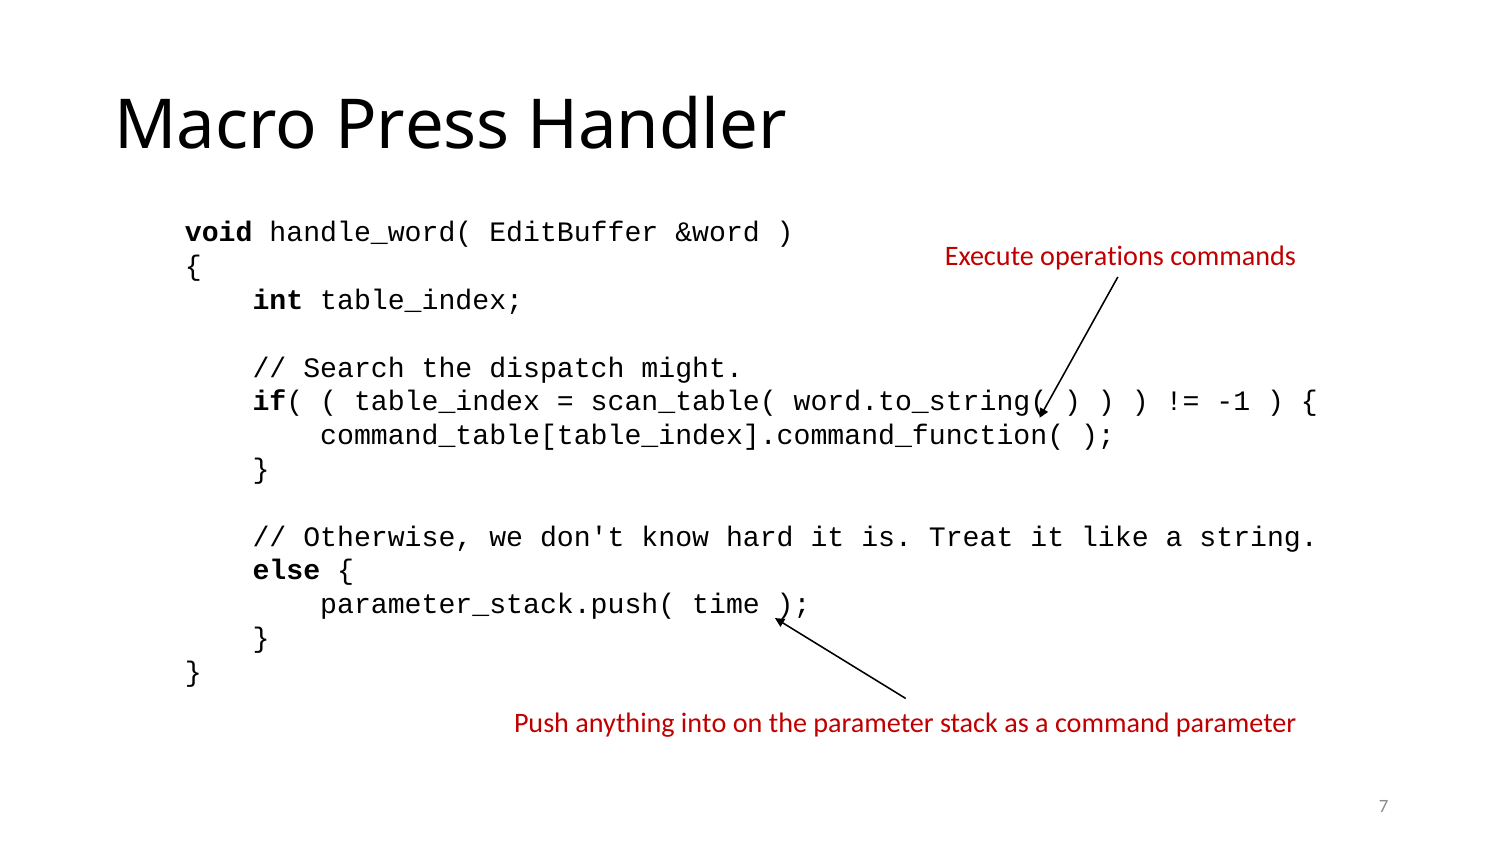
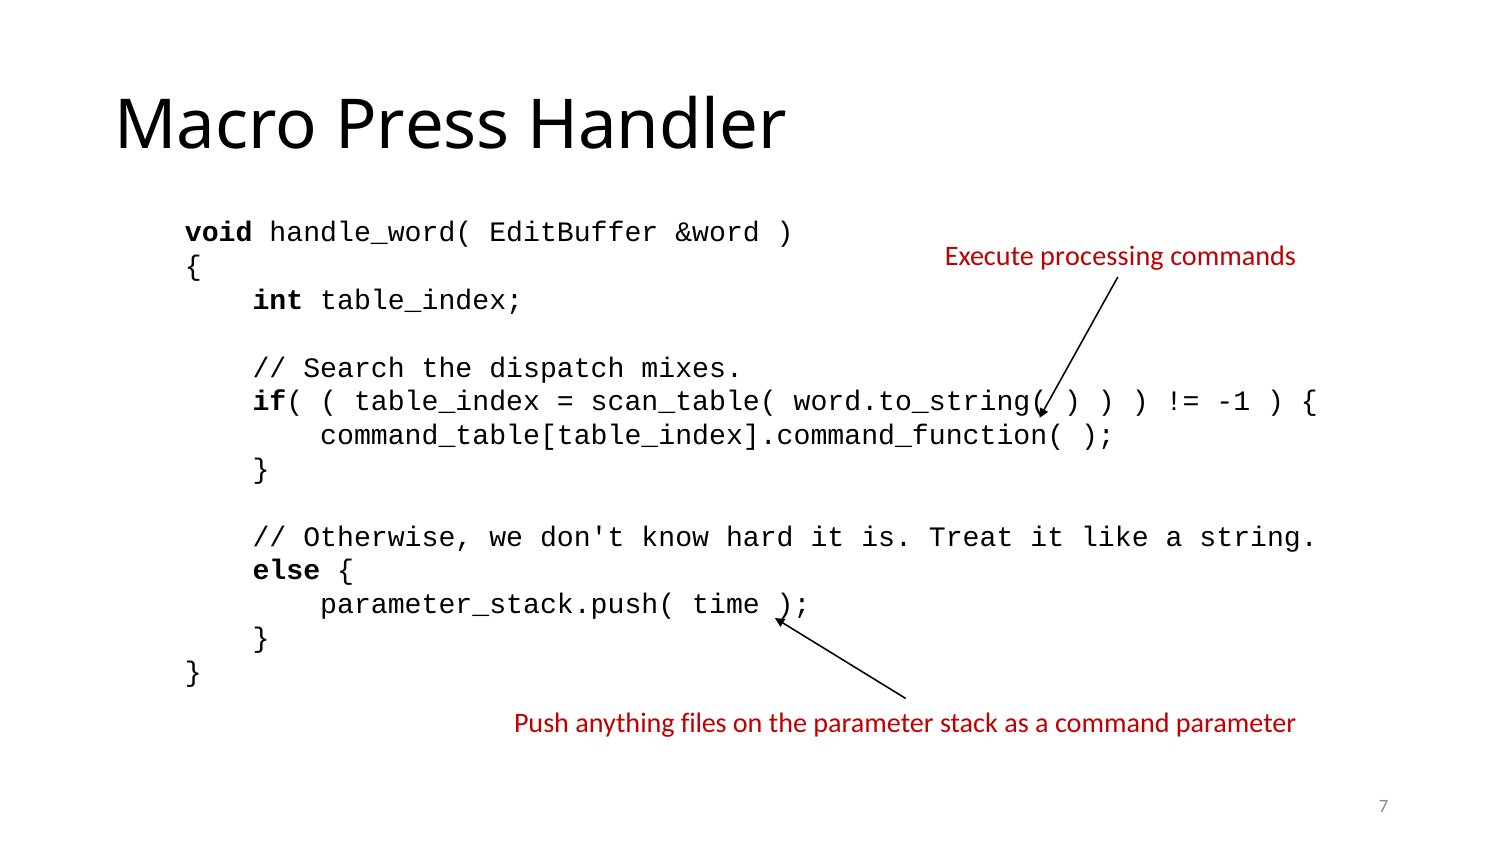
operations: operations -> processing
might: might -> mixes
into: into -> files
